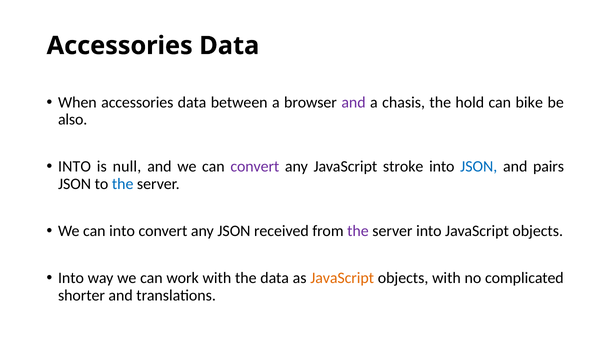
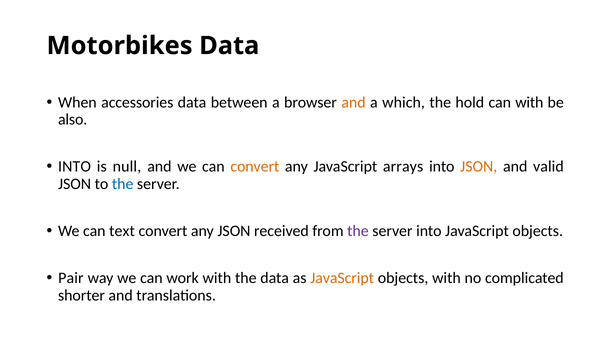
Accessories at (120, 46): Accessories -> Motorbikes
and at (354, 102) colour: purple -> orange
chasis: chasis -> which
can bike: bike -> with
convert at (255, 167) colour: purple -> orange
stroke: stroke -> arrays
JSON at (479, 167) colour: blue -> orange
pairs: pairs -> valid
can into: into -> text
Into at (71, 278): Into -> Pair
